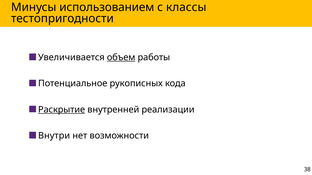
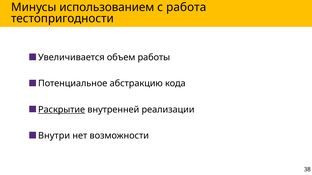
классы: классы -> работа
объем underline: present -> none
рукописных: рукописных -> абстракцию
